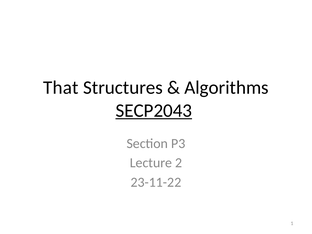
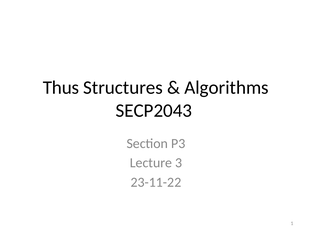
That: That -> Thus
SECP2043 underline: present -> none
2: 2 -> 3
